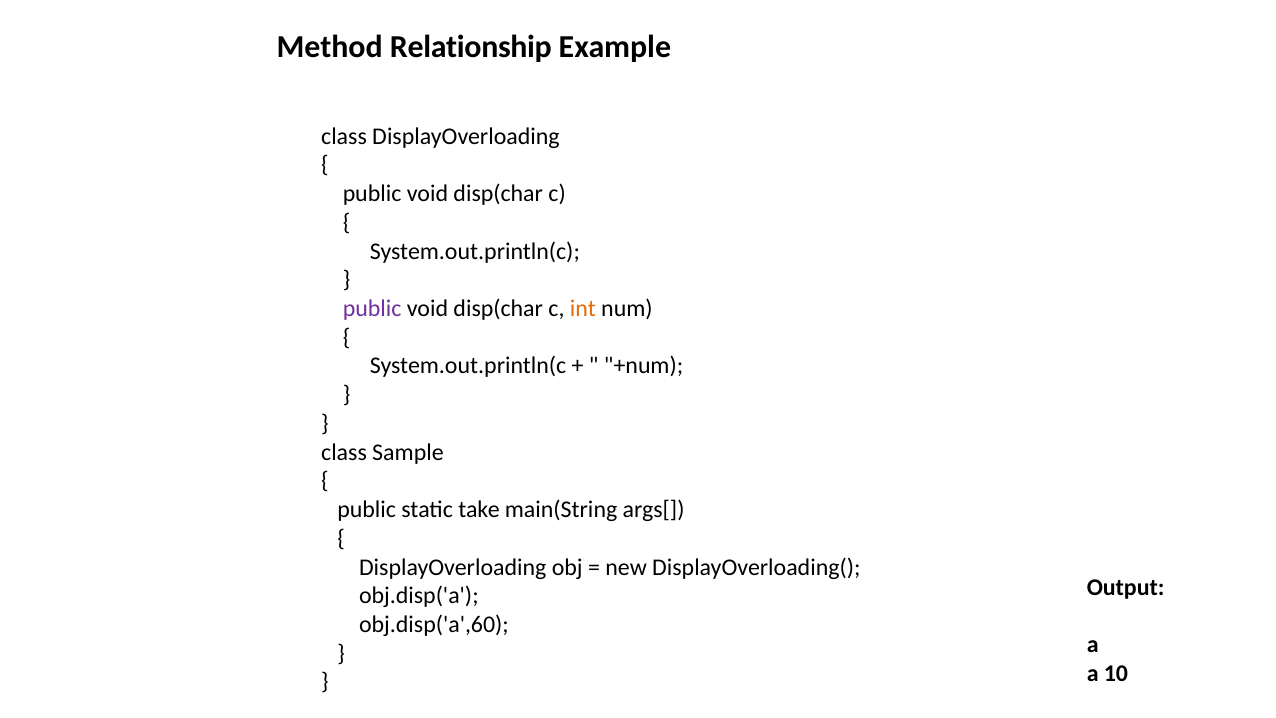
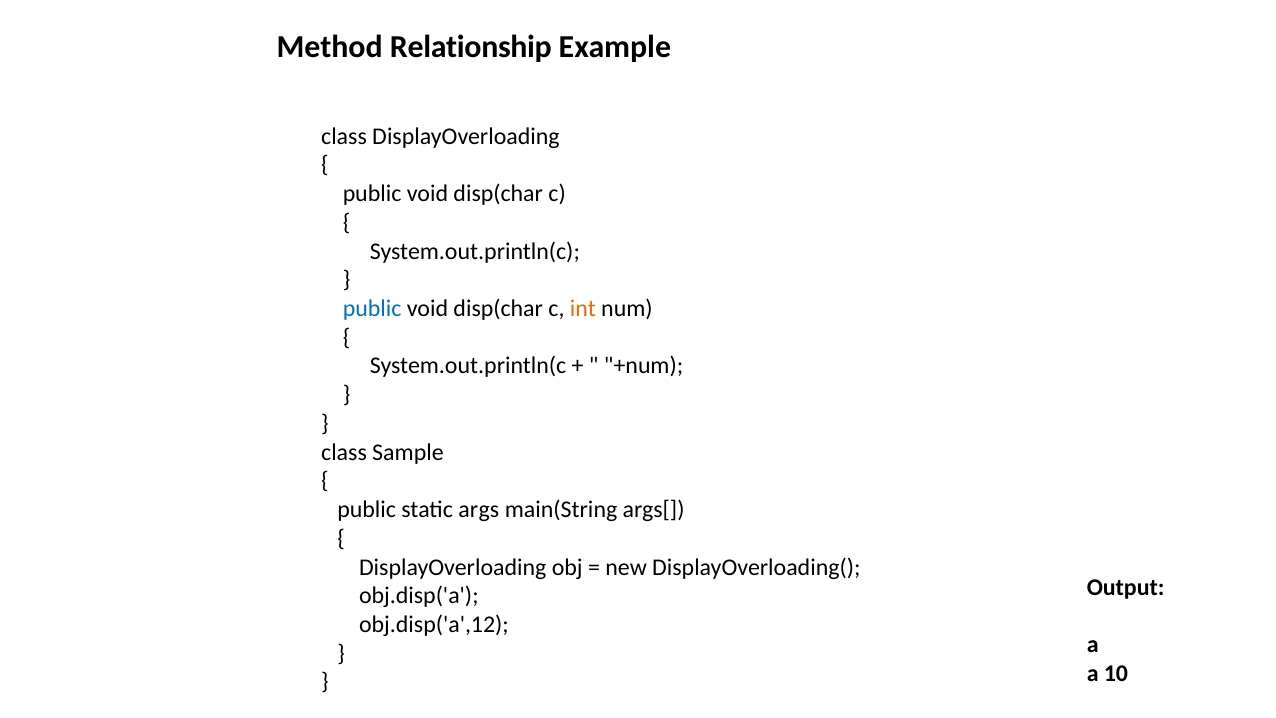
public at (372, 309) colour: purple -> blue
take: take -> args
obj.disp('a',60: obj.disp('a',60 -> obj.disp('a',12
